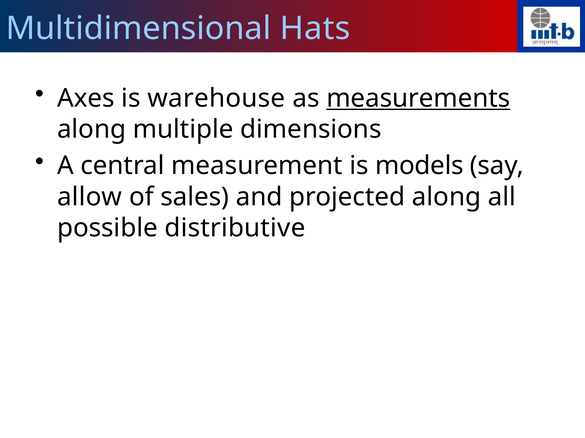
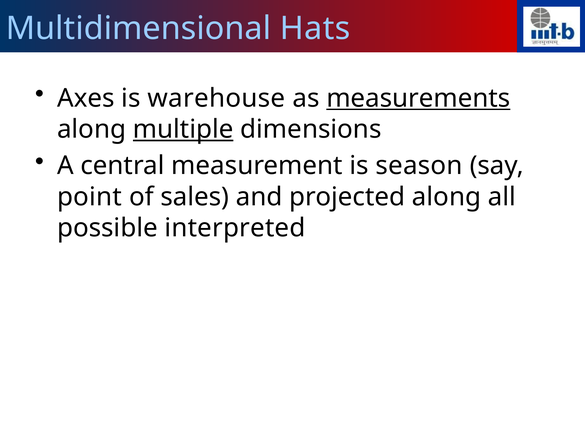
multiple underline: none -> present
models: models -> season
allow: allow -> point
distributive: distributive -> interpreted
